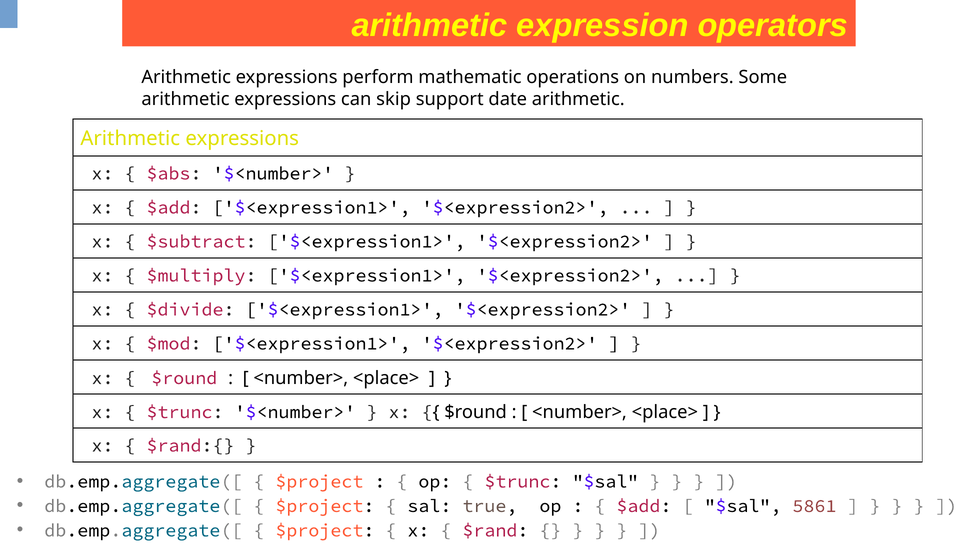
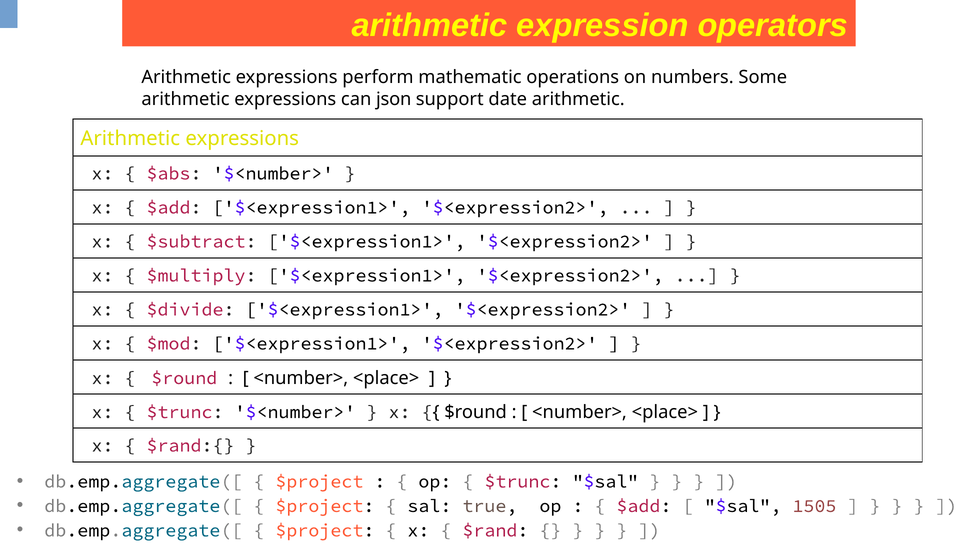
skip: skip -> json
5861: 5861 -> 1505
